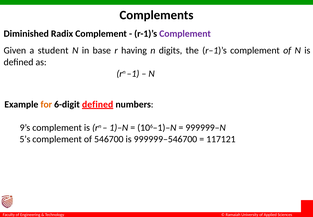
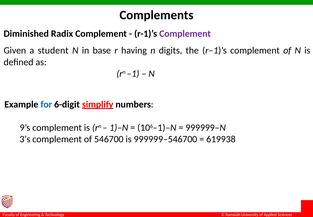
for colour: orange -> blue
6-digit defined: defined -> simplify
5’s: 5’s -> 3’s
117121: 117121 -> 619938
